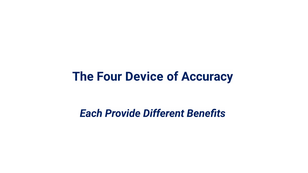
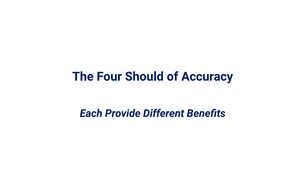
Device: Device -> Should
